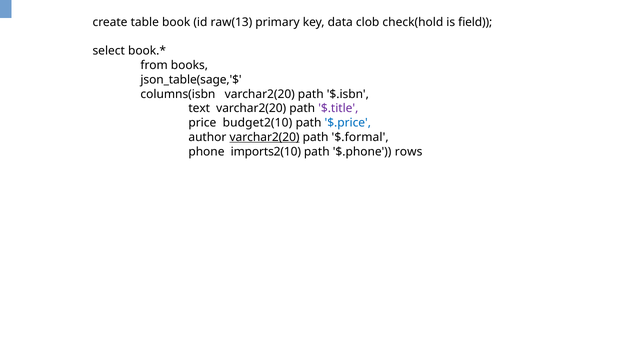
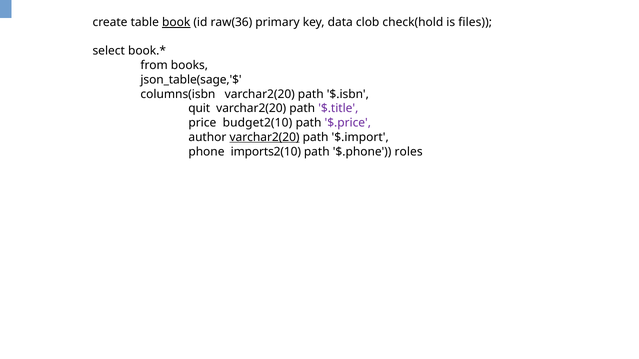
book underline: none -> present
raw(13: raw(13 -> raw(36
field: field -> files
text: text -> quit
$.price colour: blue -> purple
$.formal: $.formal -> $.import
rows: rows -> roles
